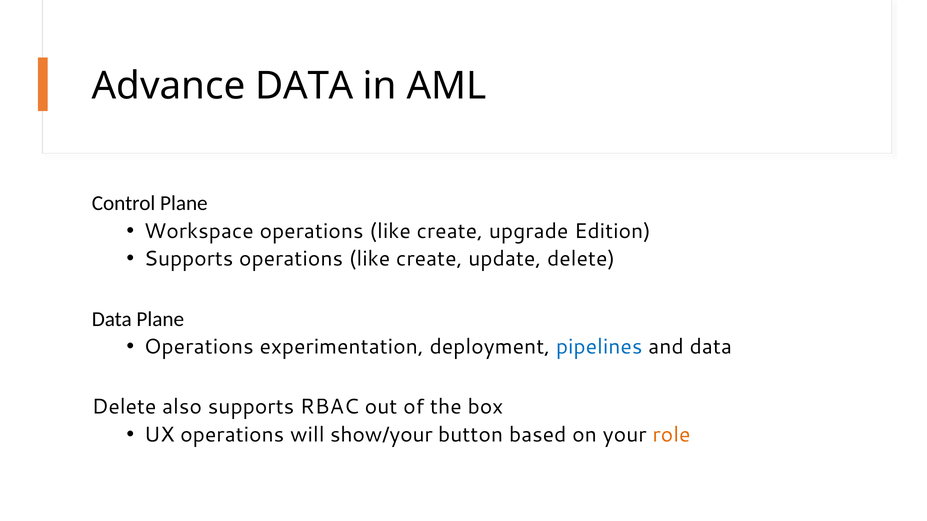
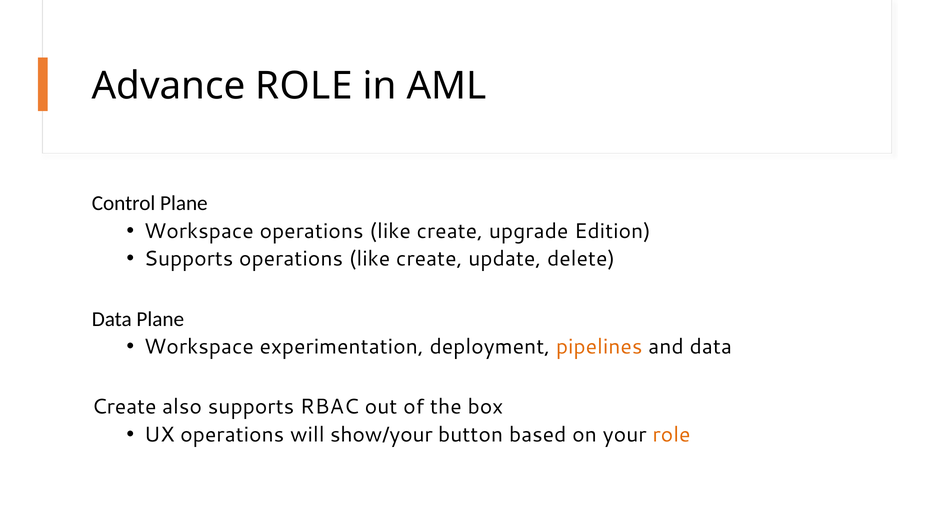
Advance DATA: DATA -> ROLE
Operations at (199, 347): Operations -> Workspace
pipelines colour: blue -> orange
Delete at (124, 407): Delete -> Create
